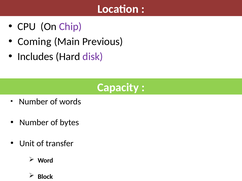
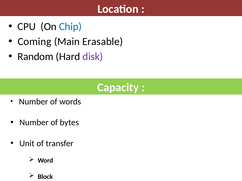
Chip colour: purple -> blue
Previous: Previous -> Erasable
Includes: Includes -> Random
